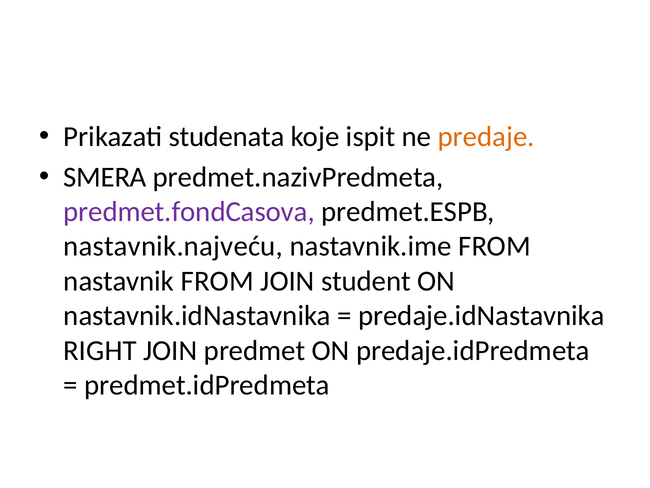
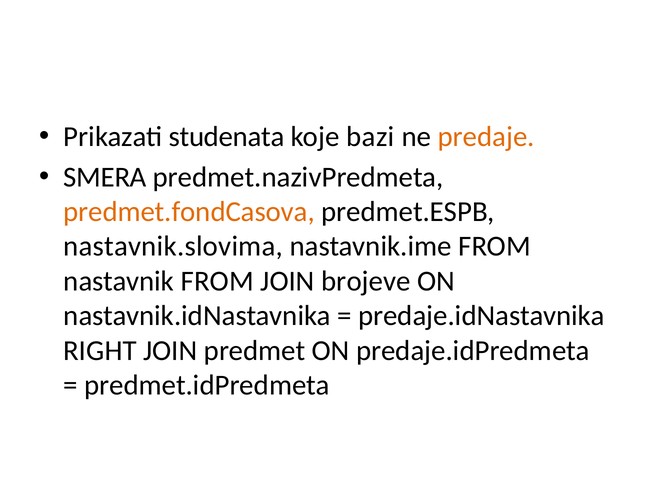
ispit: ispit -> bazi
predmet.fondCasova colour: purple -> orange
nastavnik.najveću: nastavnik.najveću -> nastavnik.slovima
student: student -> brojeve
